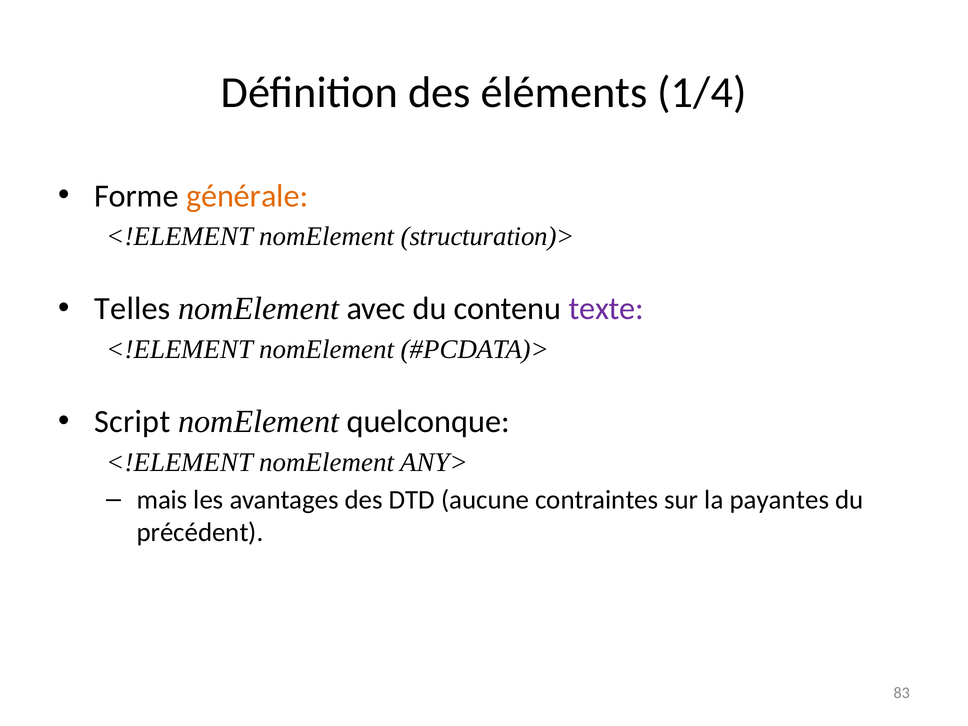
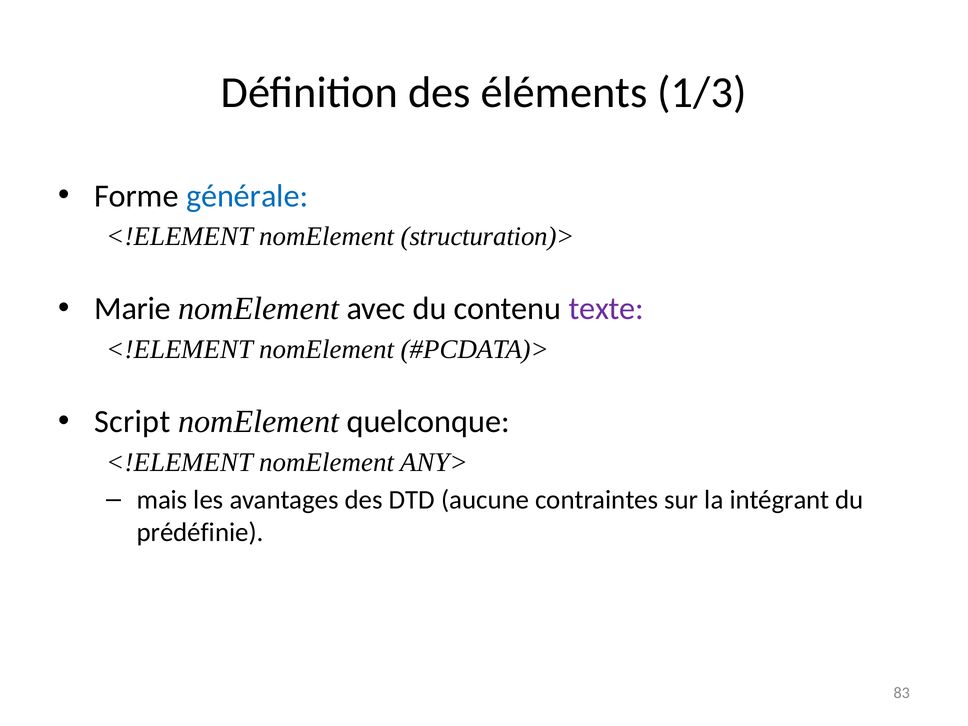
1/4: 1/4 -> 1/3
générale colour: orange -> blue
Telles: Telles -> Marie
payantes: payantes -> intégrant
précédent: précédent -> prédéfinie
